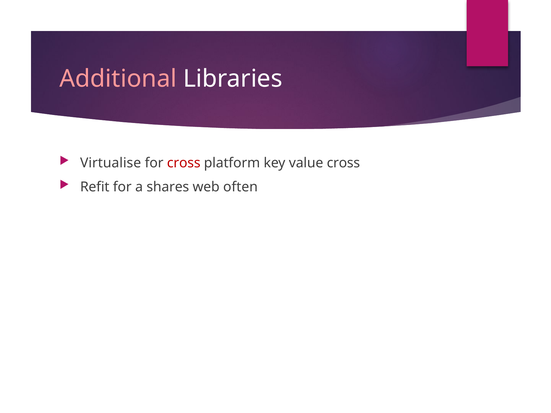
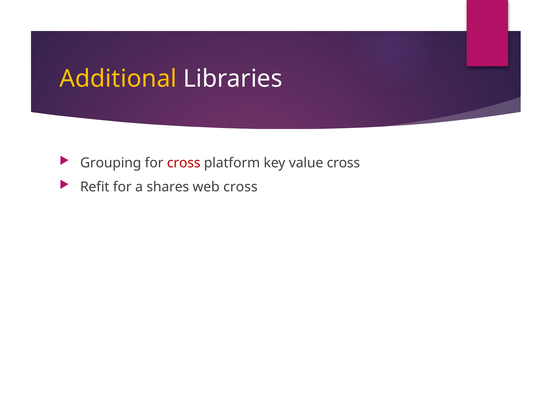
Additional colour: pink -> yellow
Virtualise: Virtualise -> Grouping
web often: often -> cross
